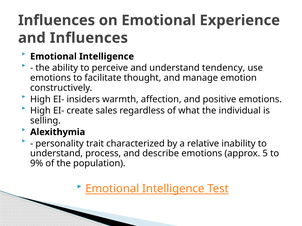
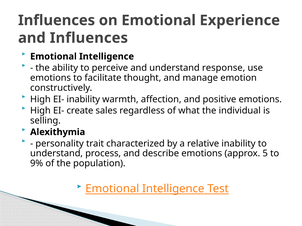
tendency: tendency -> response
EI- insiders: insiders -> inability
